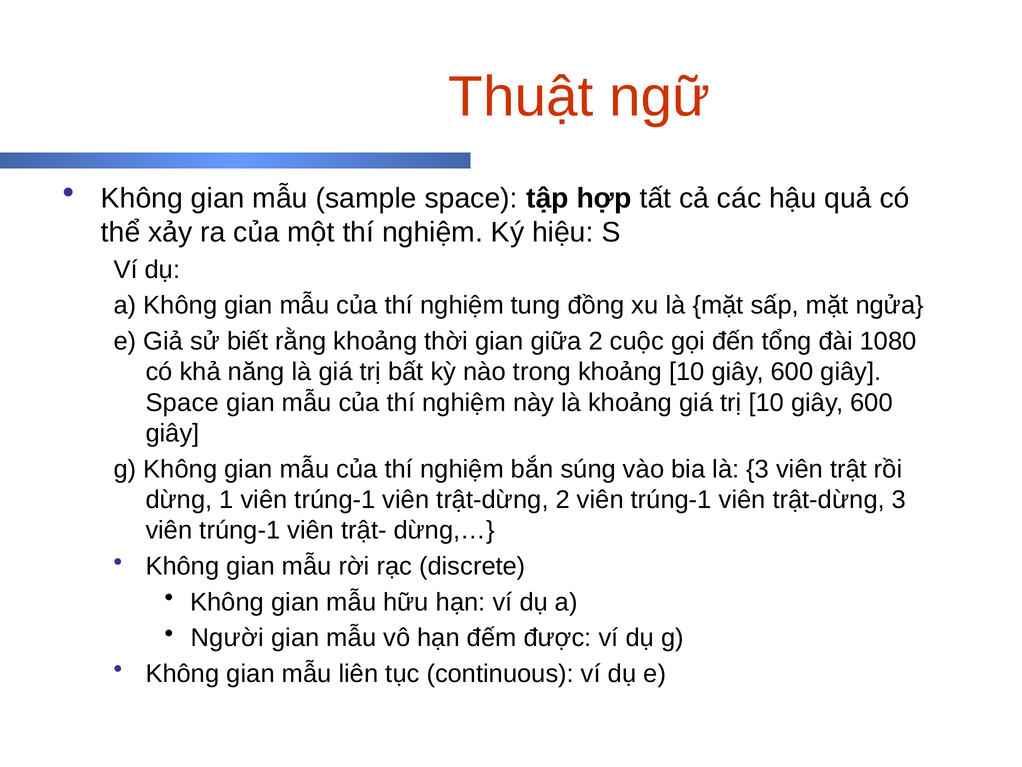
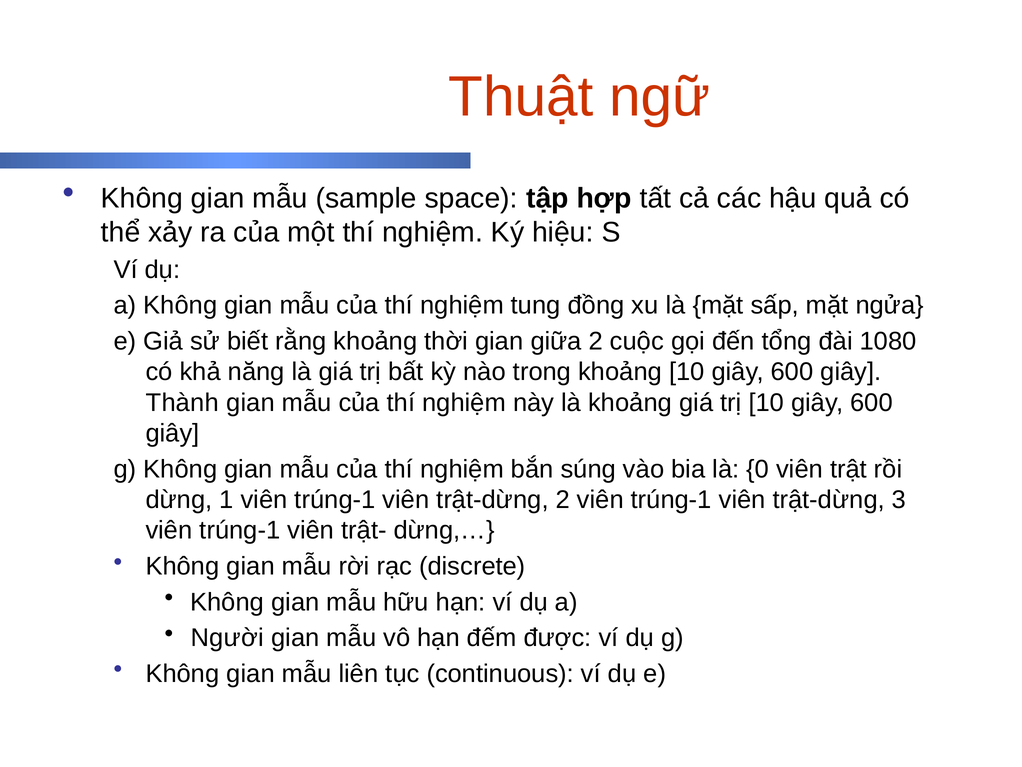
Space at (182, 402): Space -> Thành
là 3: 3 -> 0
